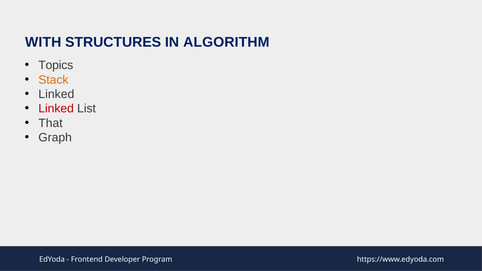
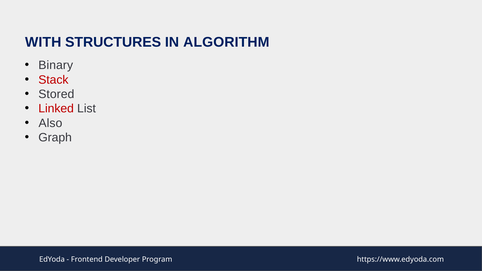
Topics: Topics -> Binary
Stack colour: orange -> red
Linked at (56, 94): Linked -> Stored
That: That -> Also
